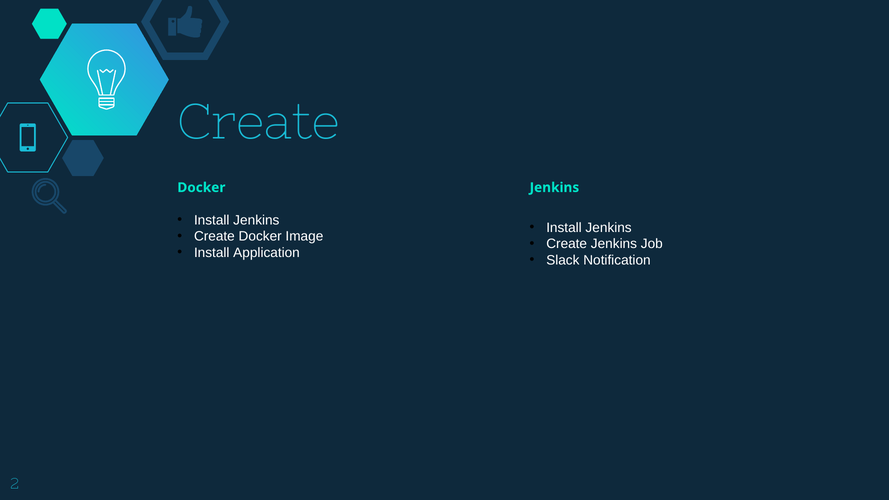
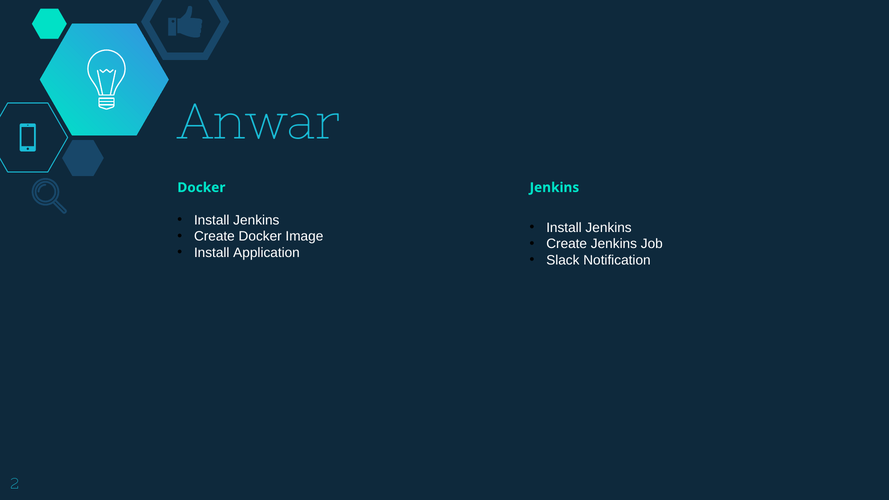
Create at (259, 122): Create -> Anwar
